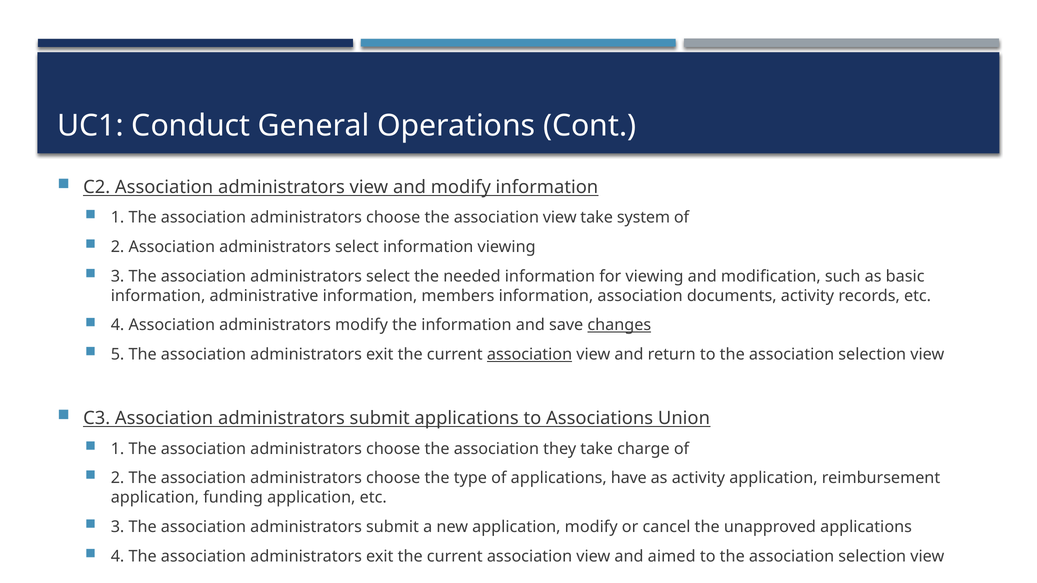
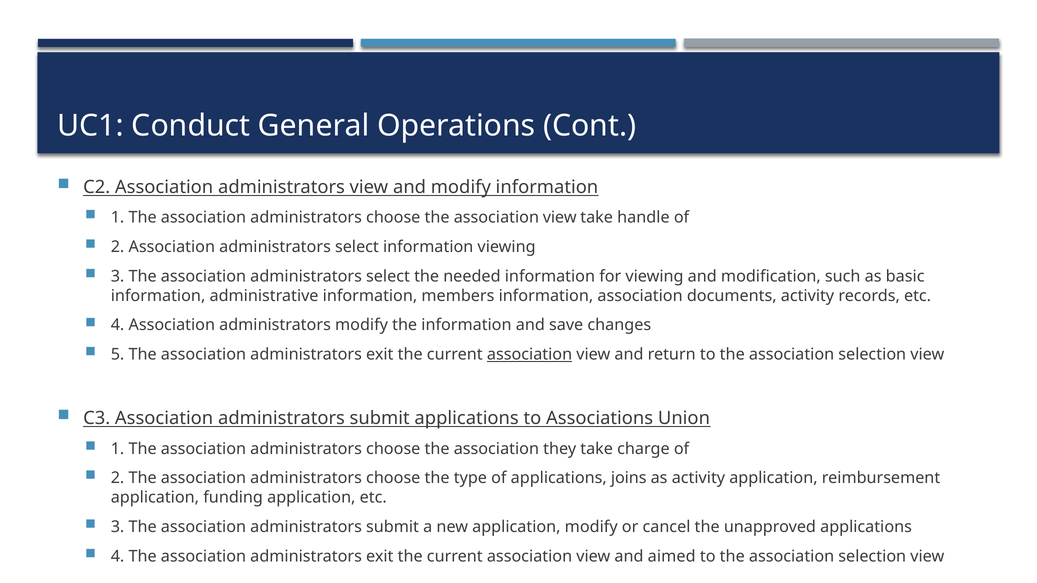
system: system -> handle
changes underline: present -> none
have: have -> joins
